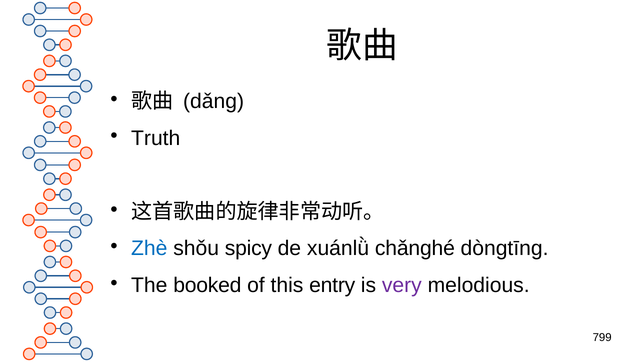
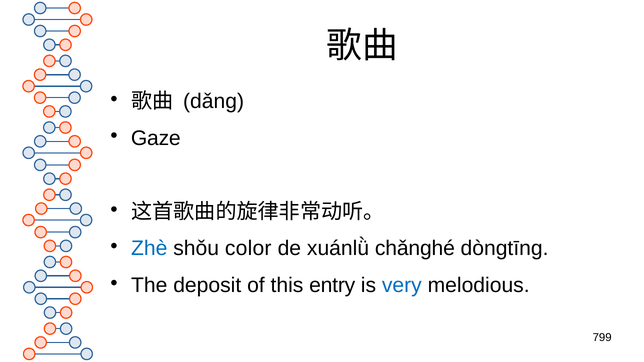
Truth: Truth -> Gaze
spicy: spicy -> color
booked: booked -> deposit
very colour: purple -> blue
